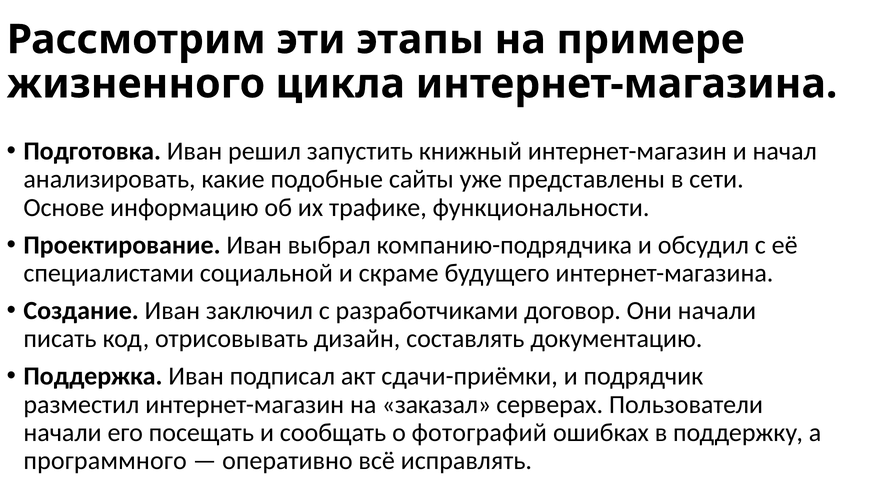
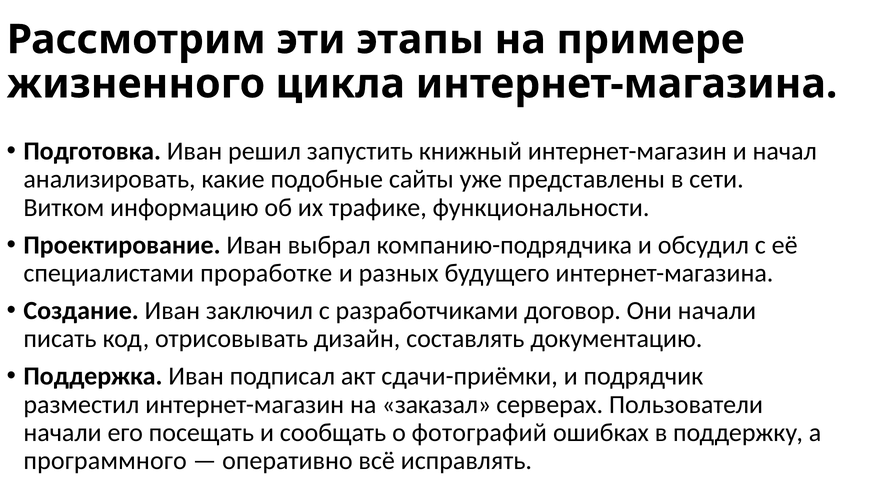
Основе: Основе -> Витком
социальной: социальной -> проработке
скраме: скраме -> разных
